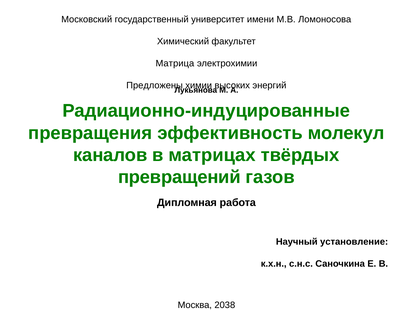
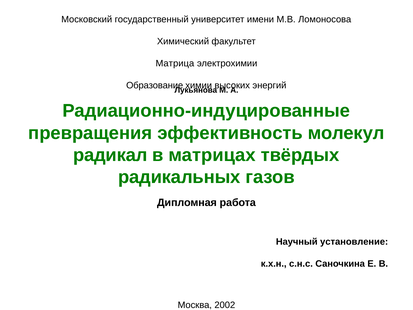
Предложены: Предложены -> Образование
каналов: каналов -> радикал
превращений: превращений -> радикальных
2038: 2038 -> 2002
